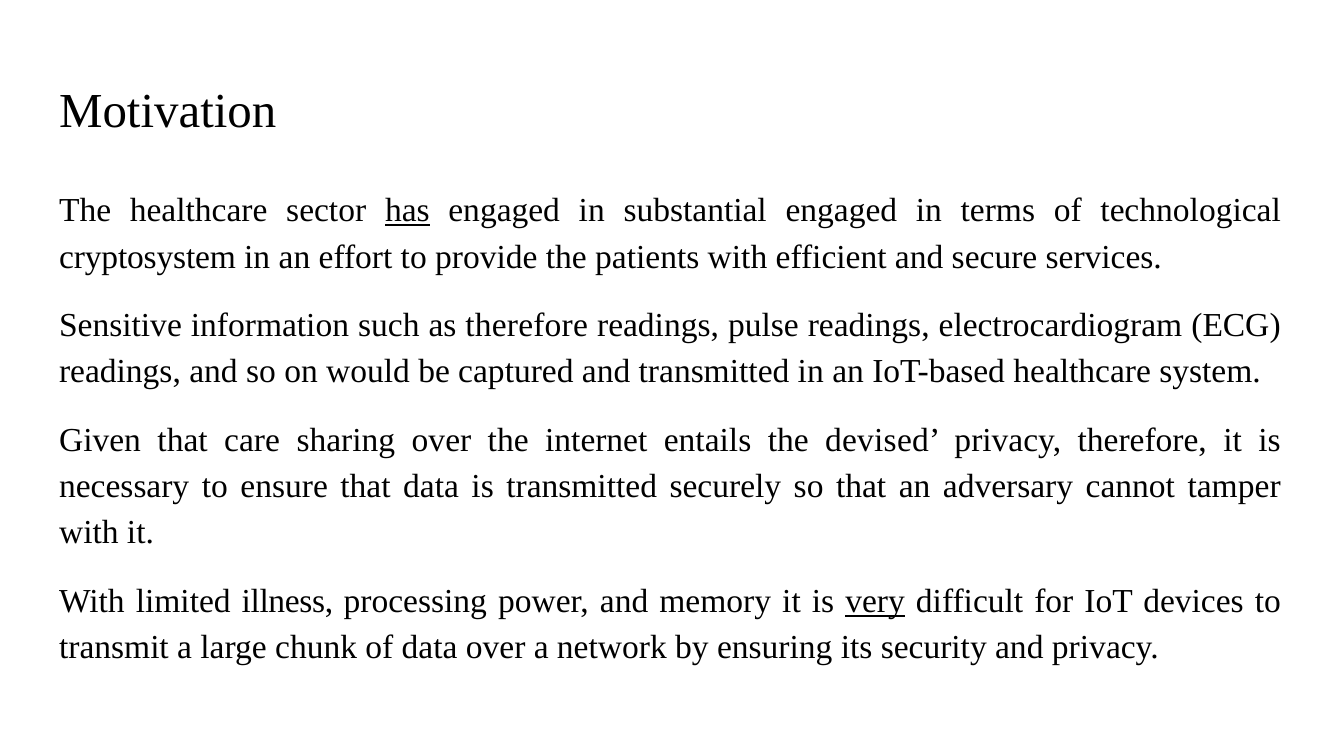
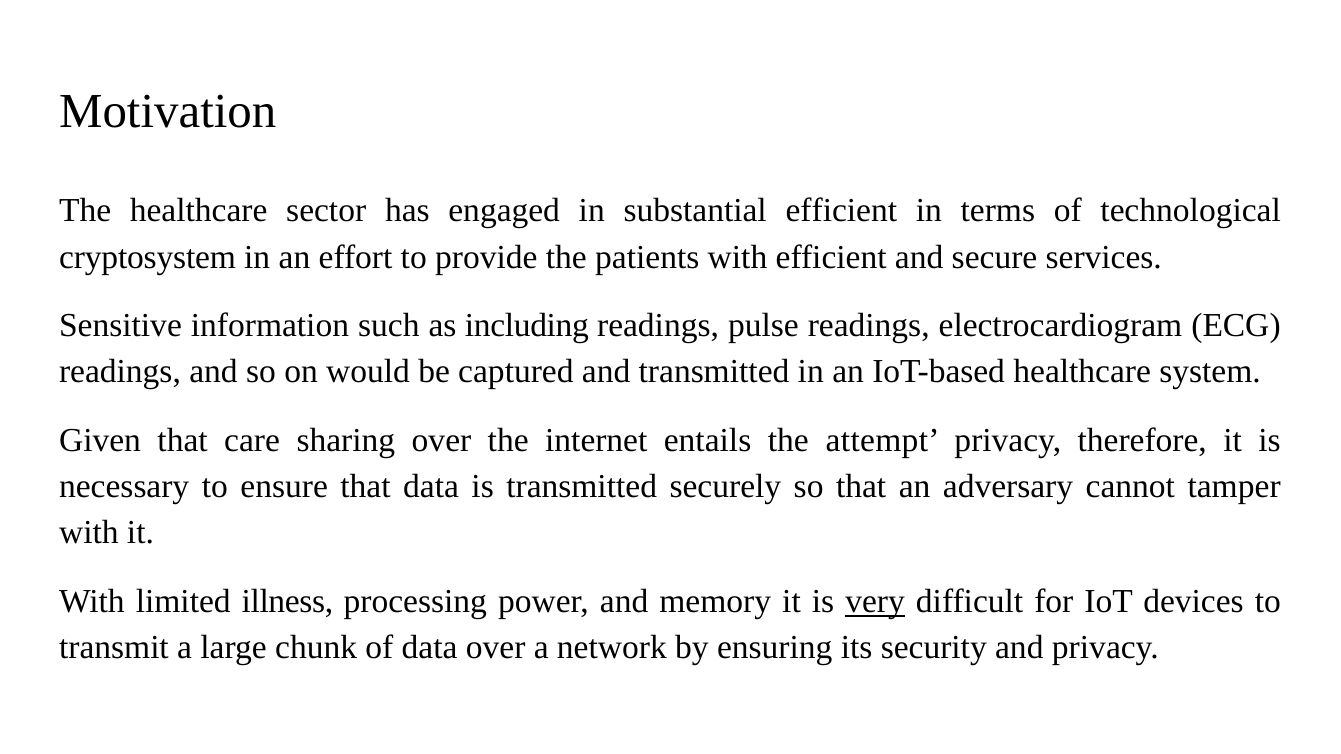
has underline: present -> none
substantial engaged: engaged -> efficient
as therefore: therefore -> including
devised: devised -> attempt
